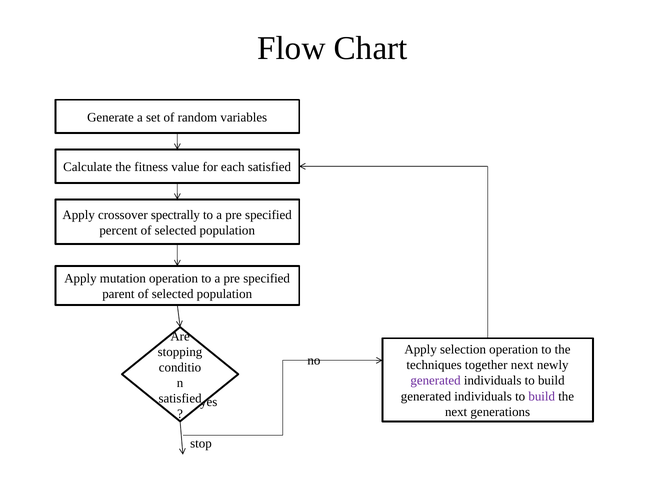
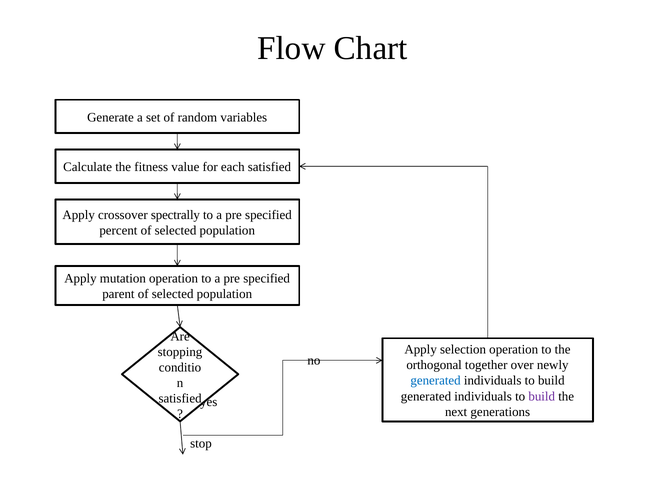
techniques: techniques -> orthogonal
together next: next -> over
generated at (436, 381) colour: purple -> blue
